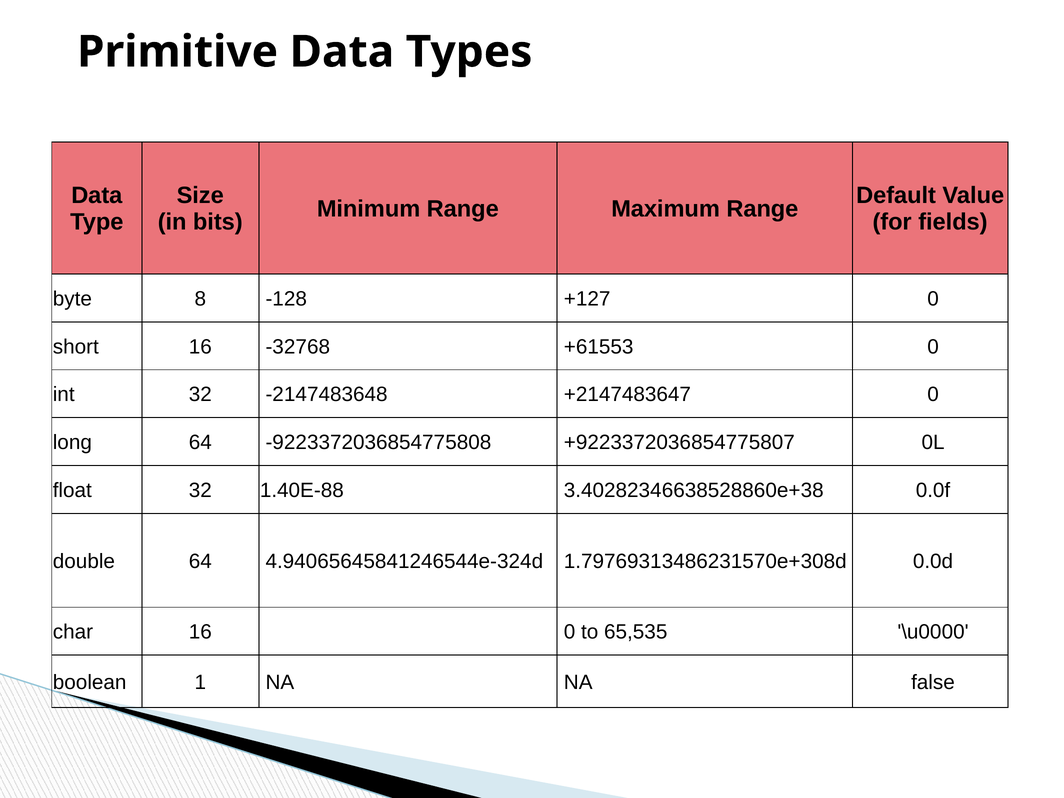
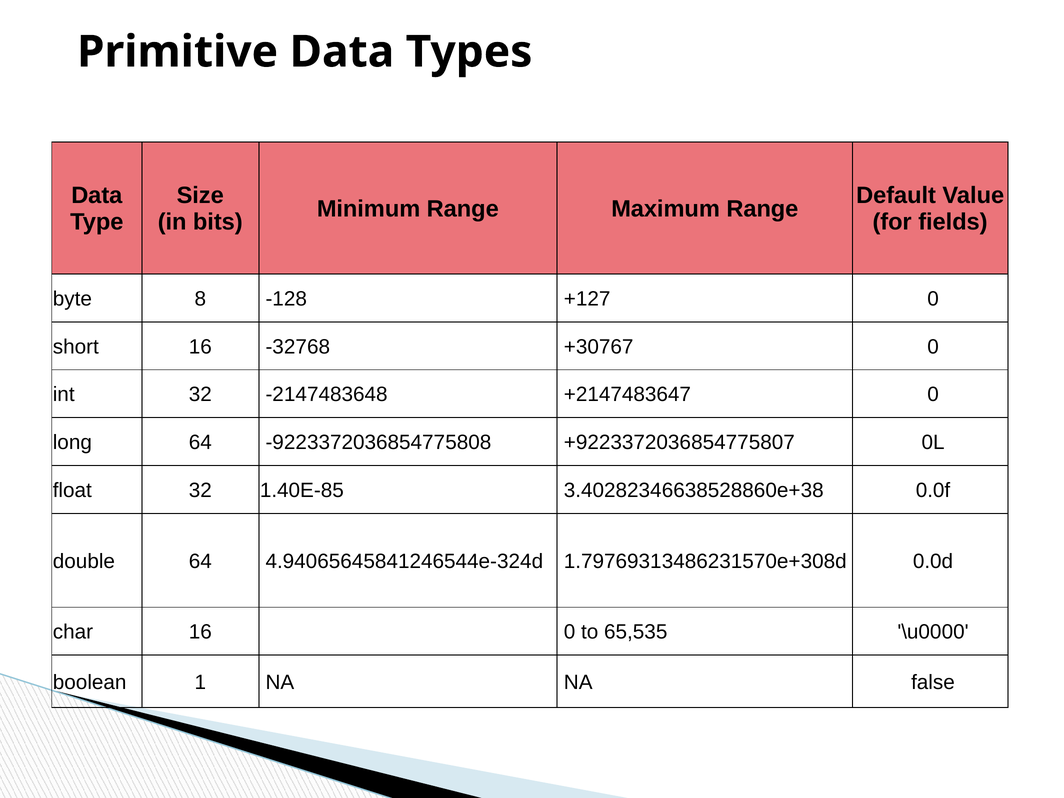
+61553: +61553 -> +30767
1.40E-88: 1.40E-88 -> 1.40E-85
